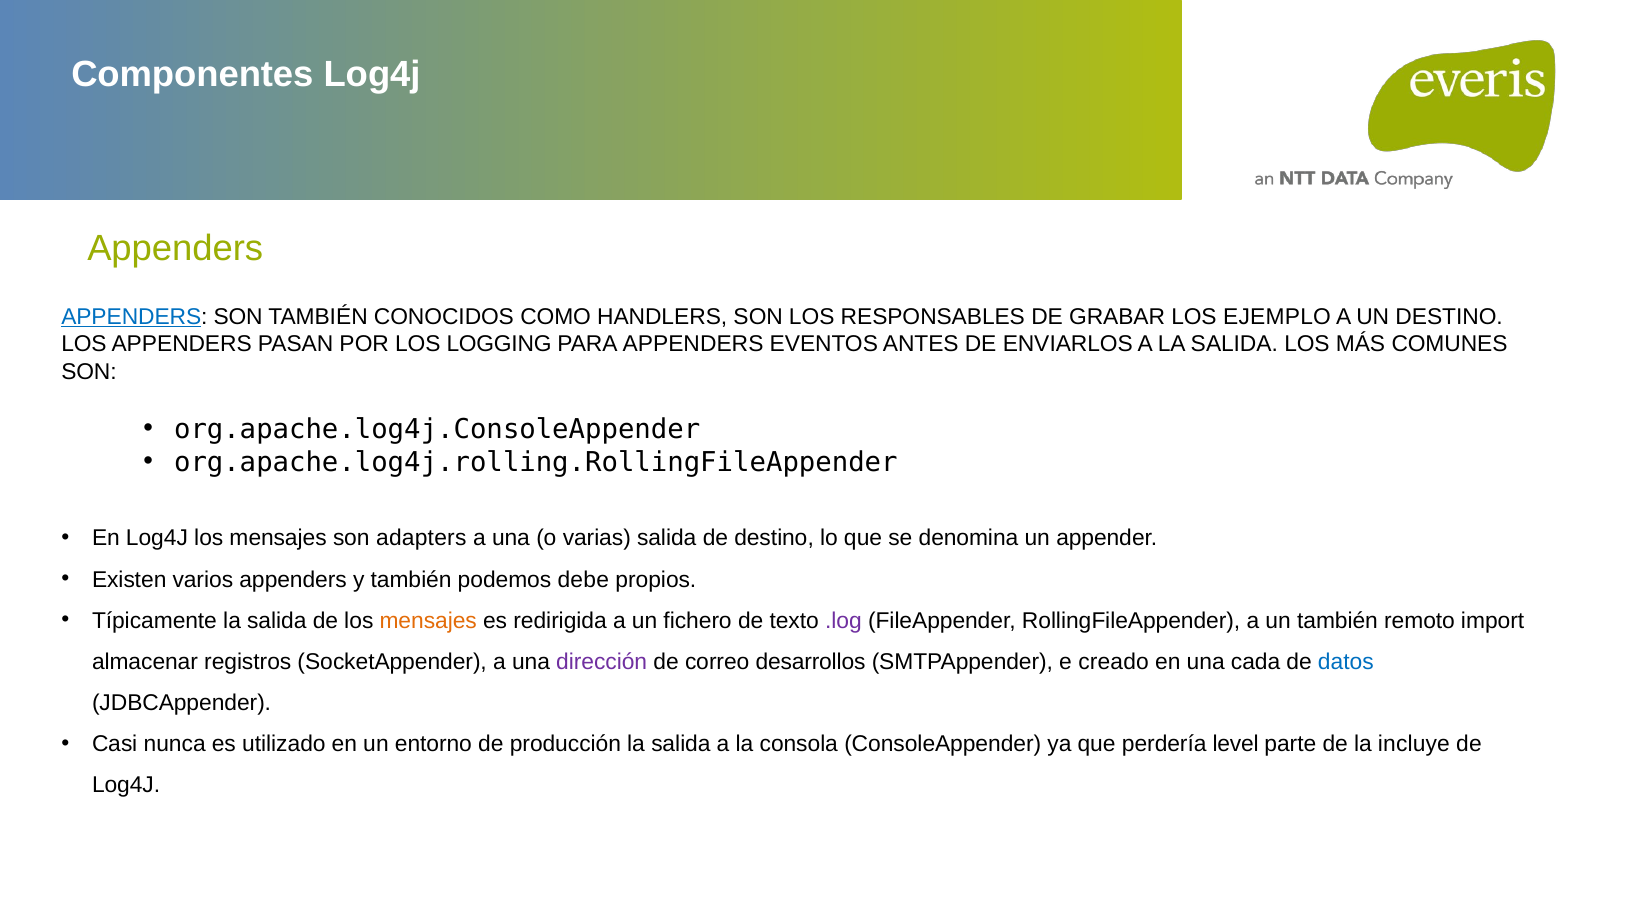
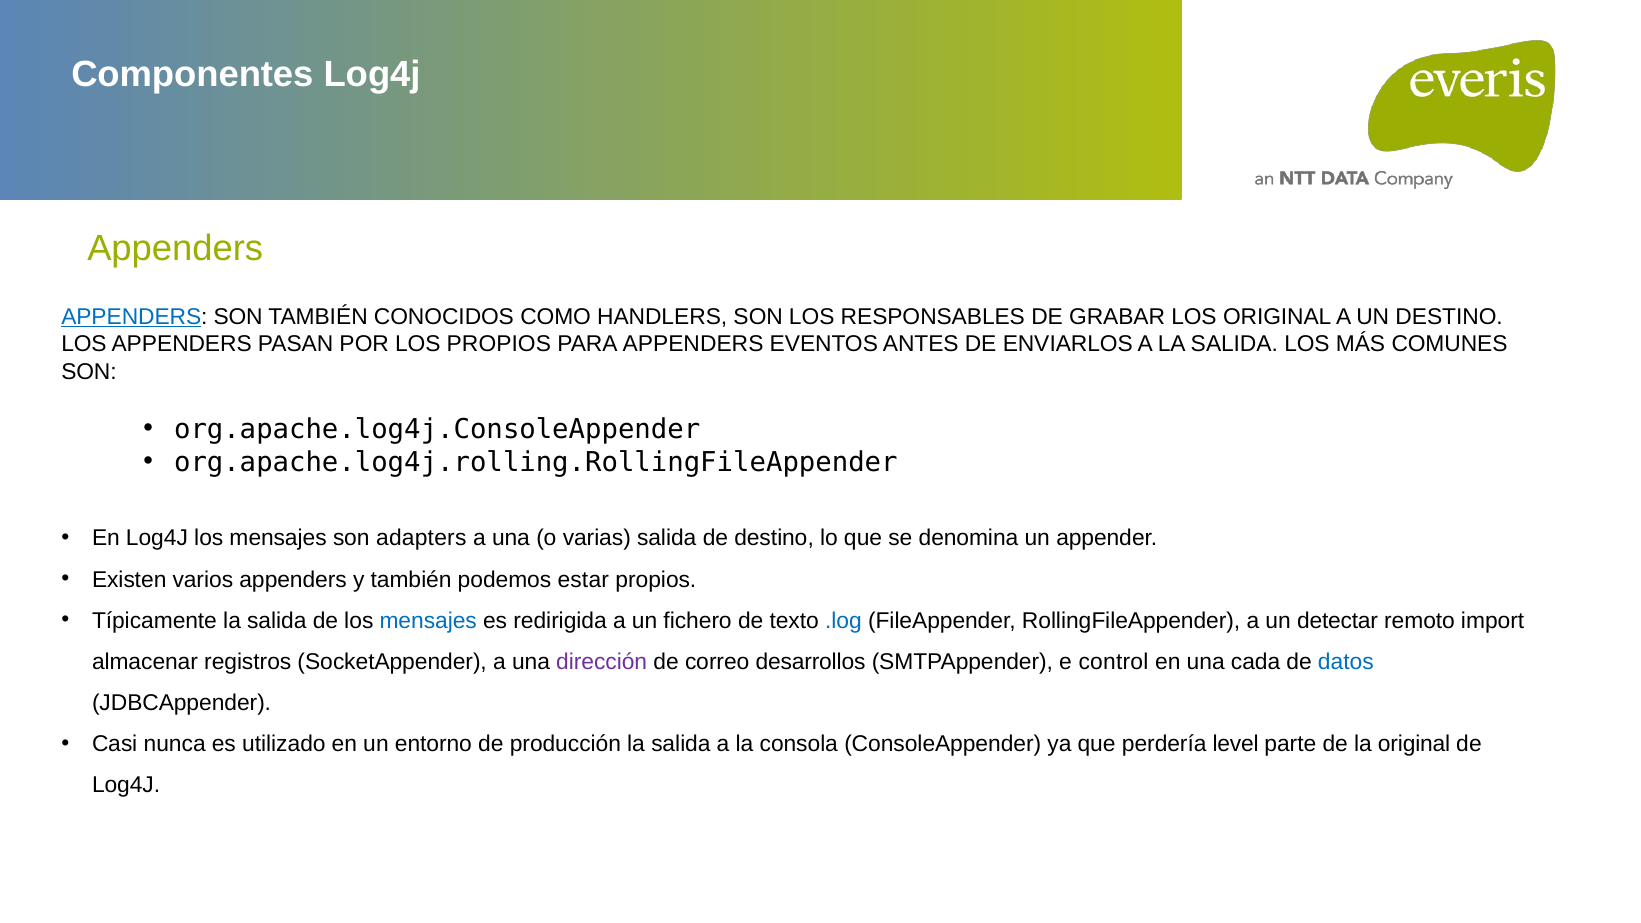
LOS EJEMPLO: EJEMPLO -> ORIGINAL
LOS LOGGING: LOGGING -> PROPIOS
debe: debe -> estar
mensajes at (428, 621) colour: orange -> blue
.log colour: purple -> blue
un también: también -> detectar
creado: creado -> control
la incluye: incluye -> original
